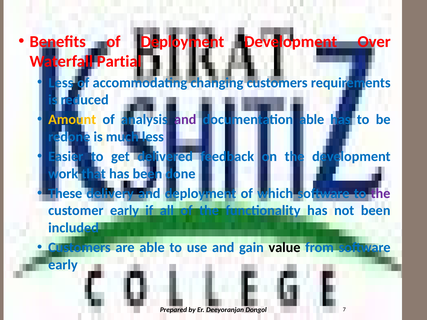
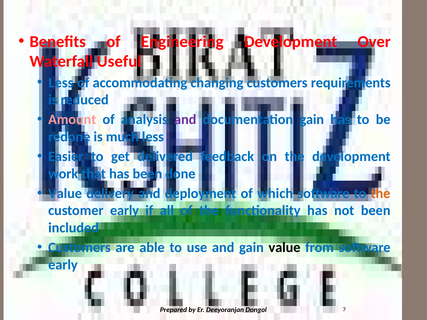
of Deployment: Deployment -> Engineering
Partial: Partial -> Useful
Amount colour: yellow -> pink
documentation able: able -> gain
These at (65, 194): These -> Value
the at (381, 194) colour: purple -> orange
